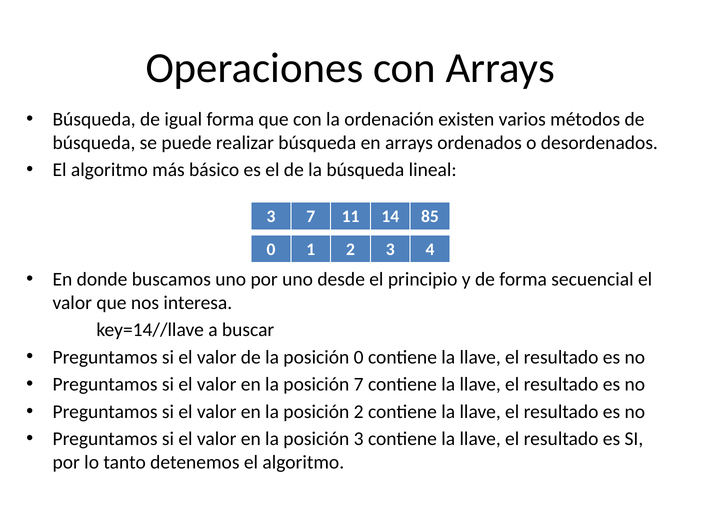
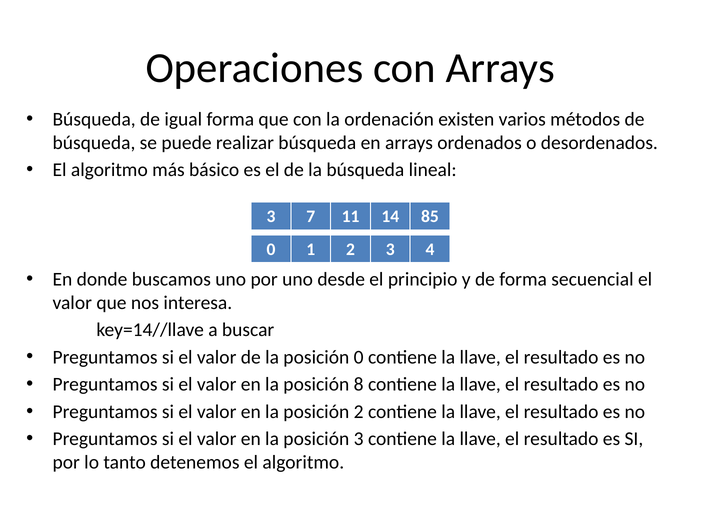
posición 7: 7 -> 8
